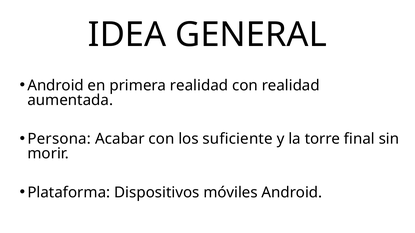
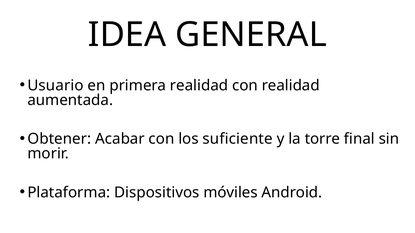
Android at (56, 86): Android -> Usuario
Persona: Persona -> Obtener
